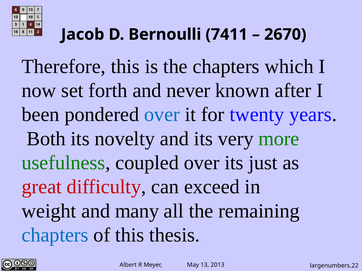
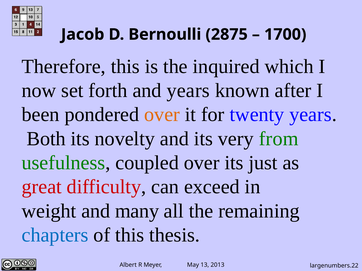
7411: 7411 -> 2875
2670: 2670 -> 1700
the chapters: chapters -> inquired
and never: never -> years
over at (162, 115) colour: blue -> orange
more: more -> from
